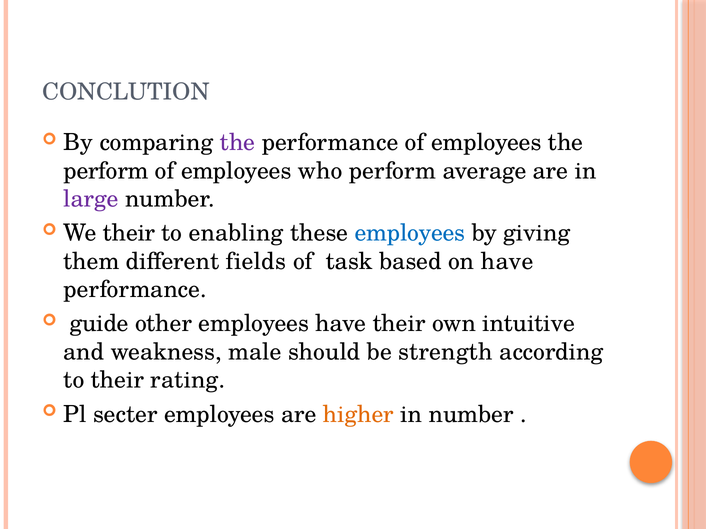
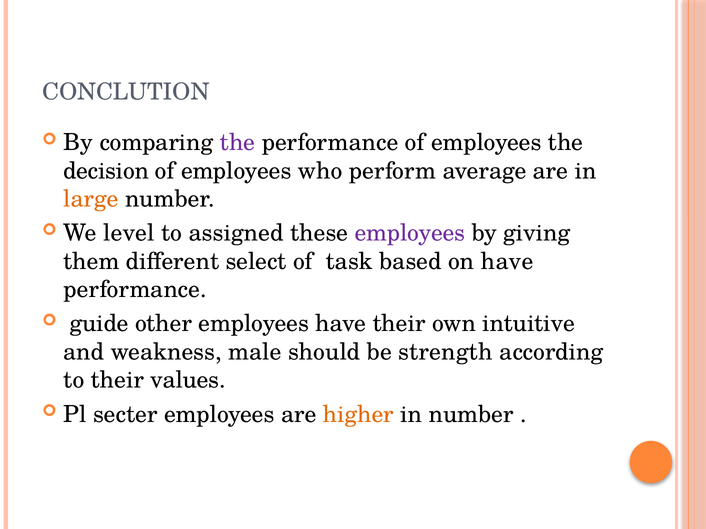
perform at (106, 171): perform -> decision
large colour: purple -> orange
We their: their -> level
enabling: enabling -> assigned
employees at (410, 233) colour: blue -> purple
fields: fields -> select
rating: rating -> values
